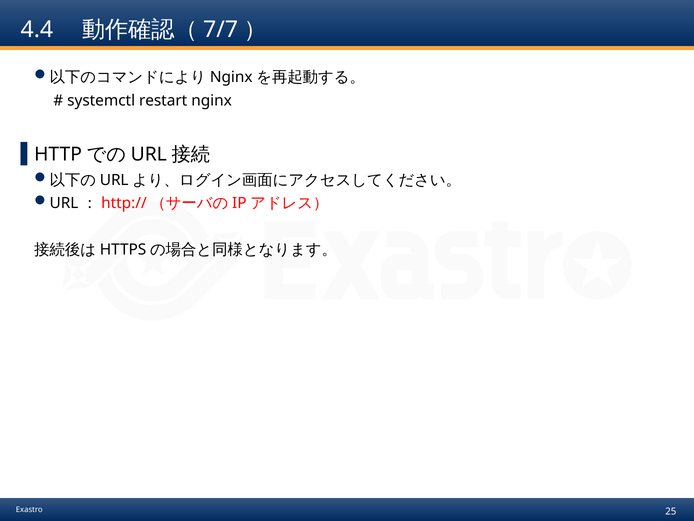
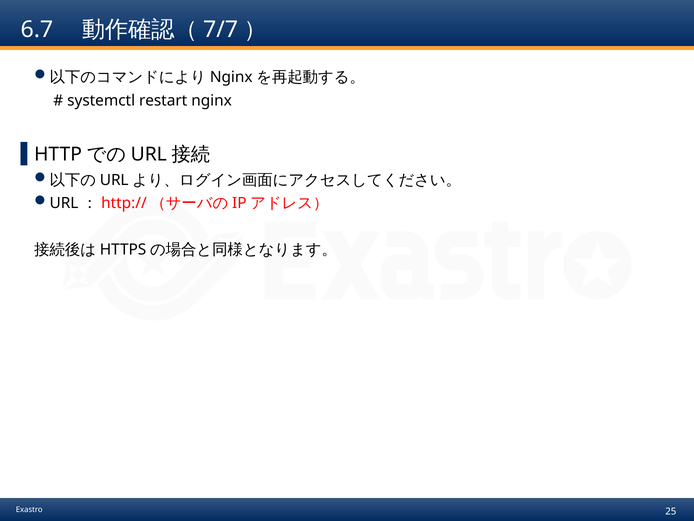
4.4: 4.4 -> 6.7
